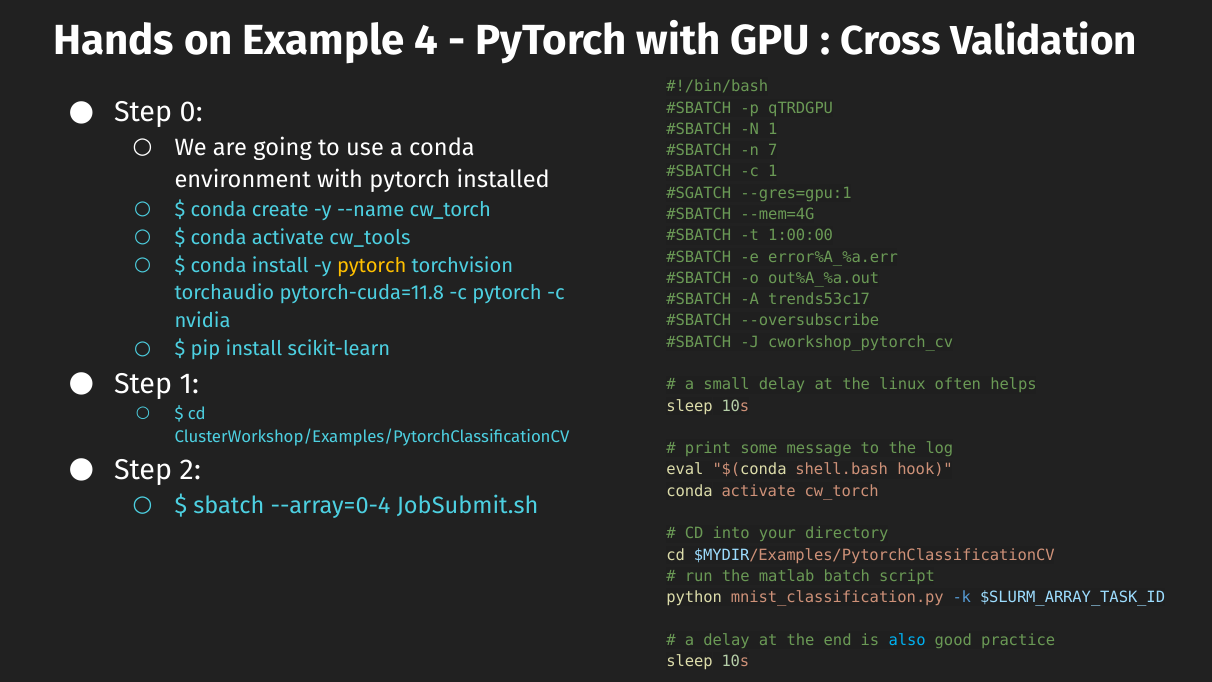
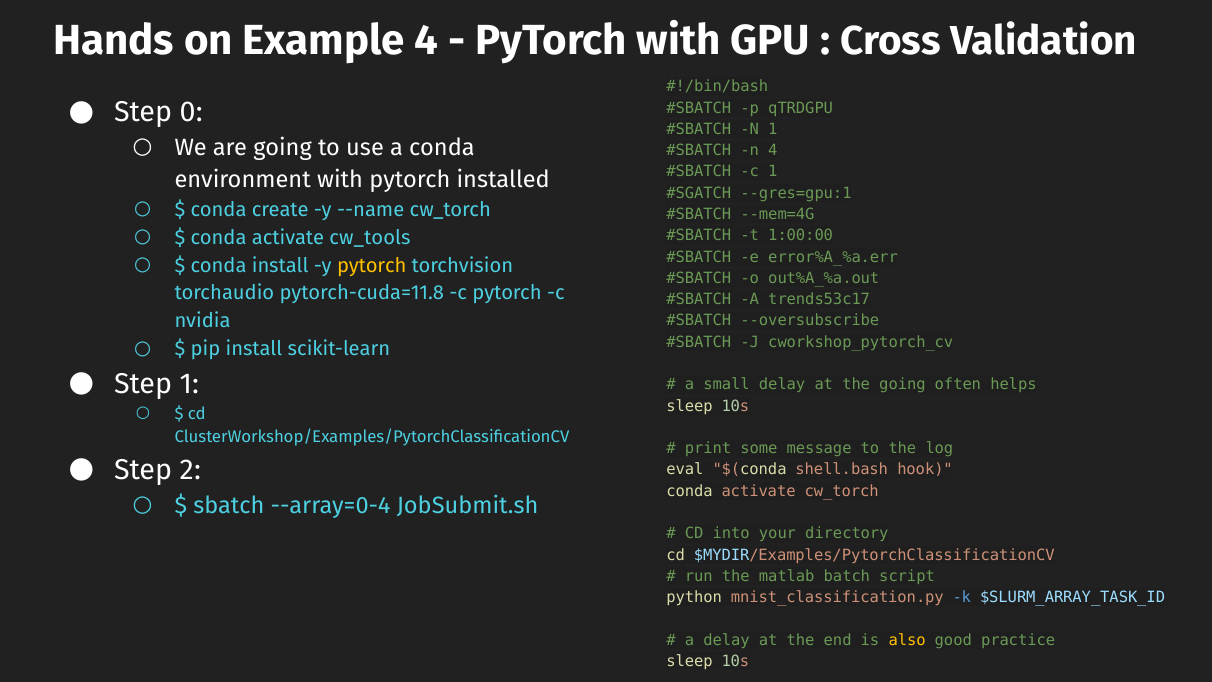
n 7: 7 -> 4
the linux: linux -> going
also colour: light blue -> yellow
